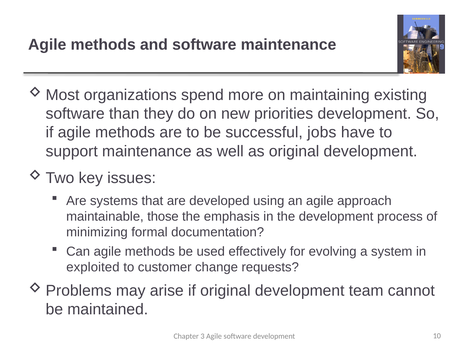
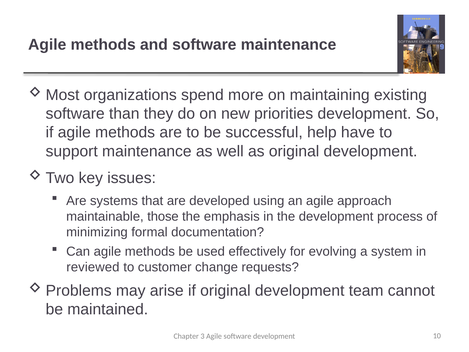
jobs: jobs -> help
exploited: exploited -> reviewed
